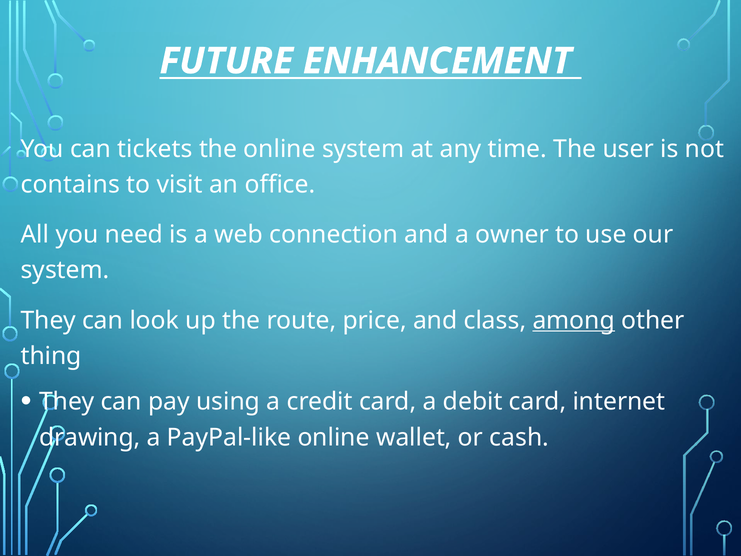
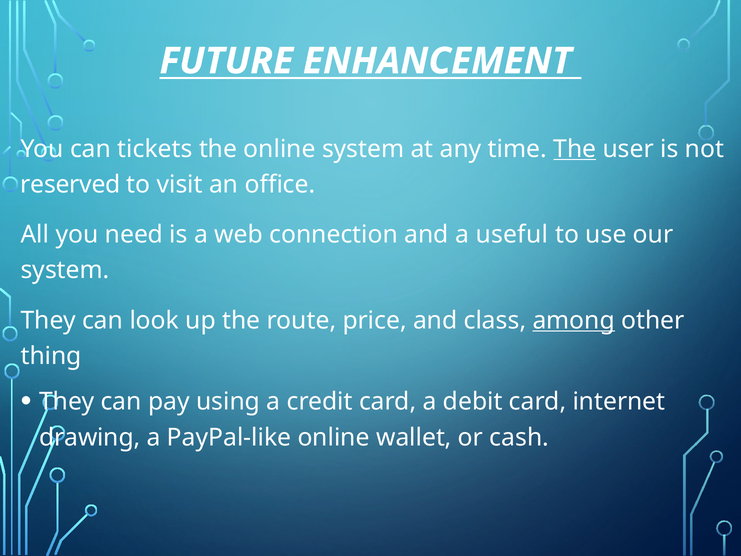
The at (575, 149) underline: none -> present
contains: contains -> reserved
owner: owner -> useful
